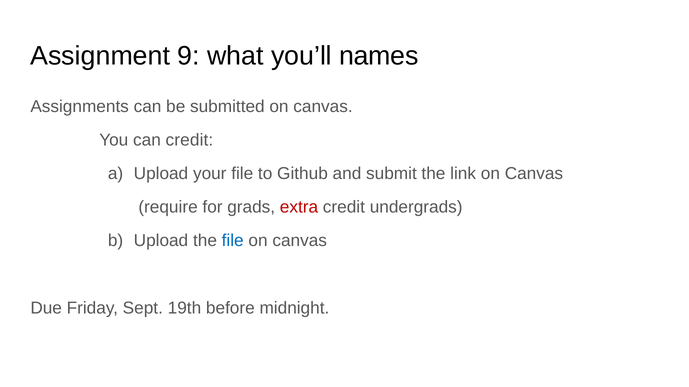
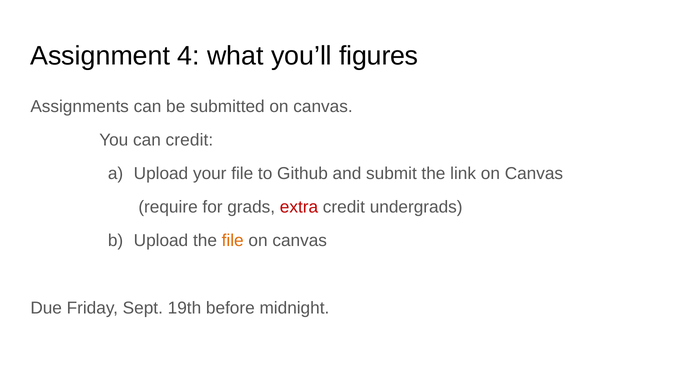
9: 9 -> 4
names: names -> figures
file at (233, 241) colour: blue -> orange
